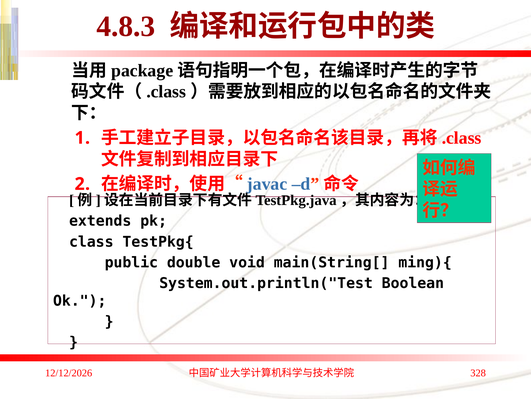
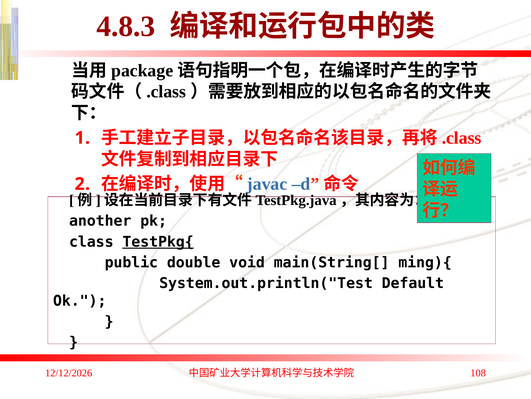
extends: extends -> another
TestPkg{ underline: none -> present
Boolean: Boolean -> Default
328: 328 -> 108
